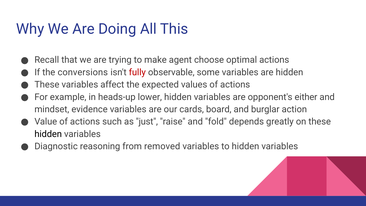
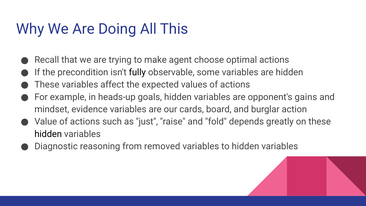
conversions: conversions -> precondition
fully colour: red -> black
lower: lower -> goals
either: either -> gains
